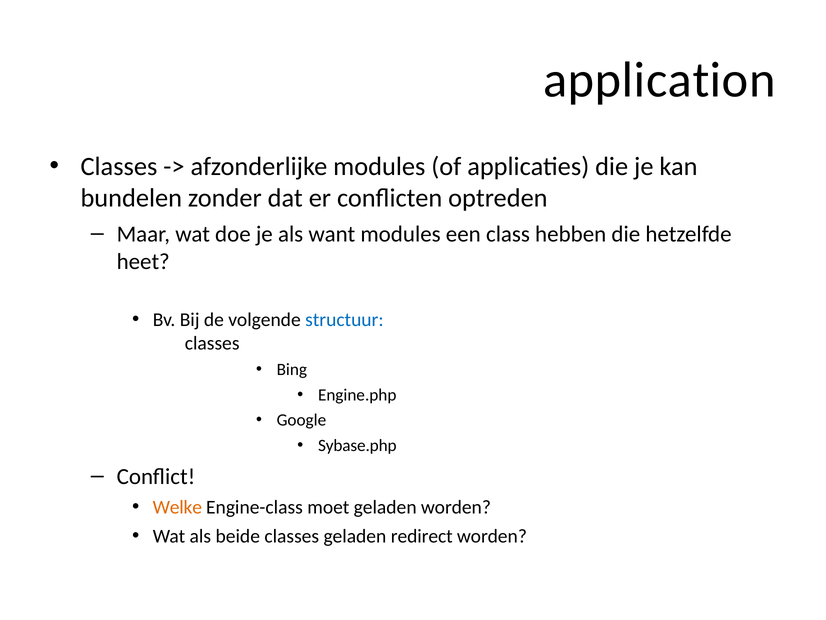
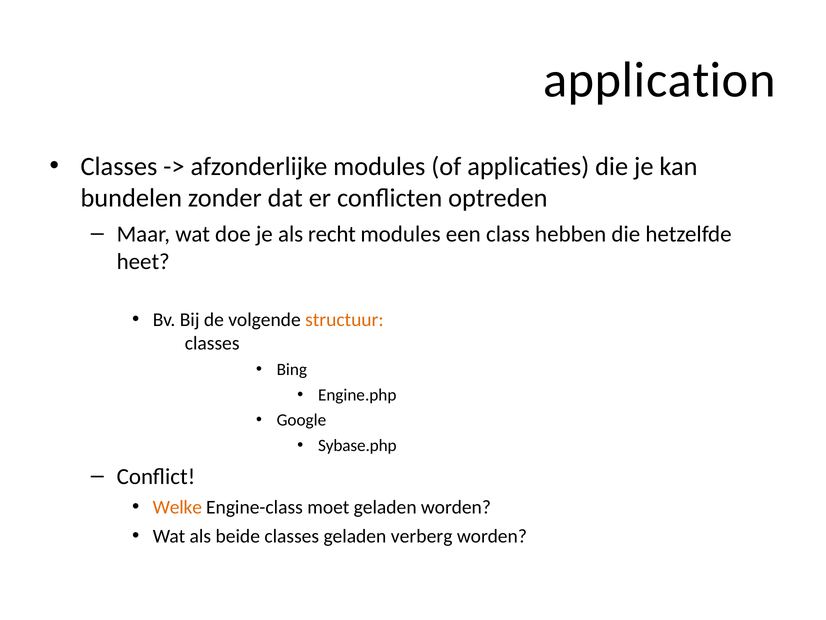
want: want -> recht
structuur colour: blue -> orange
redirect: redirect -> verberg
